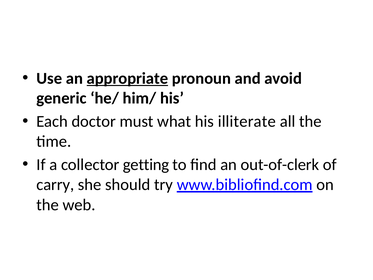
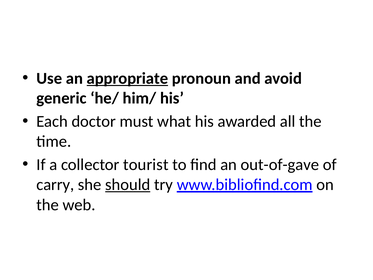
illiterate: illiterate -> awarded
getting: getting -> tourist
out-of-clerk: out-of-clerk -> out-of-gave
should underline: none -> present
